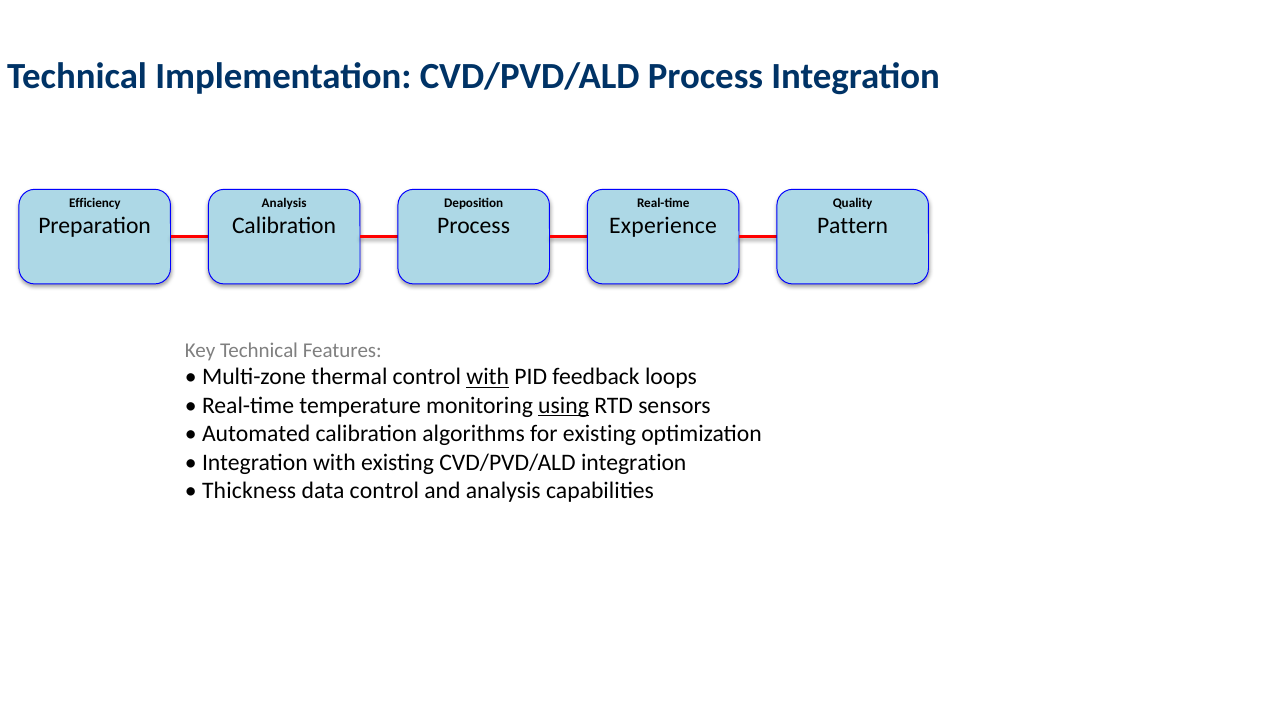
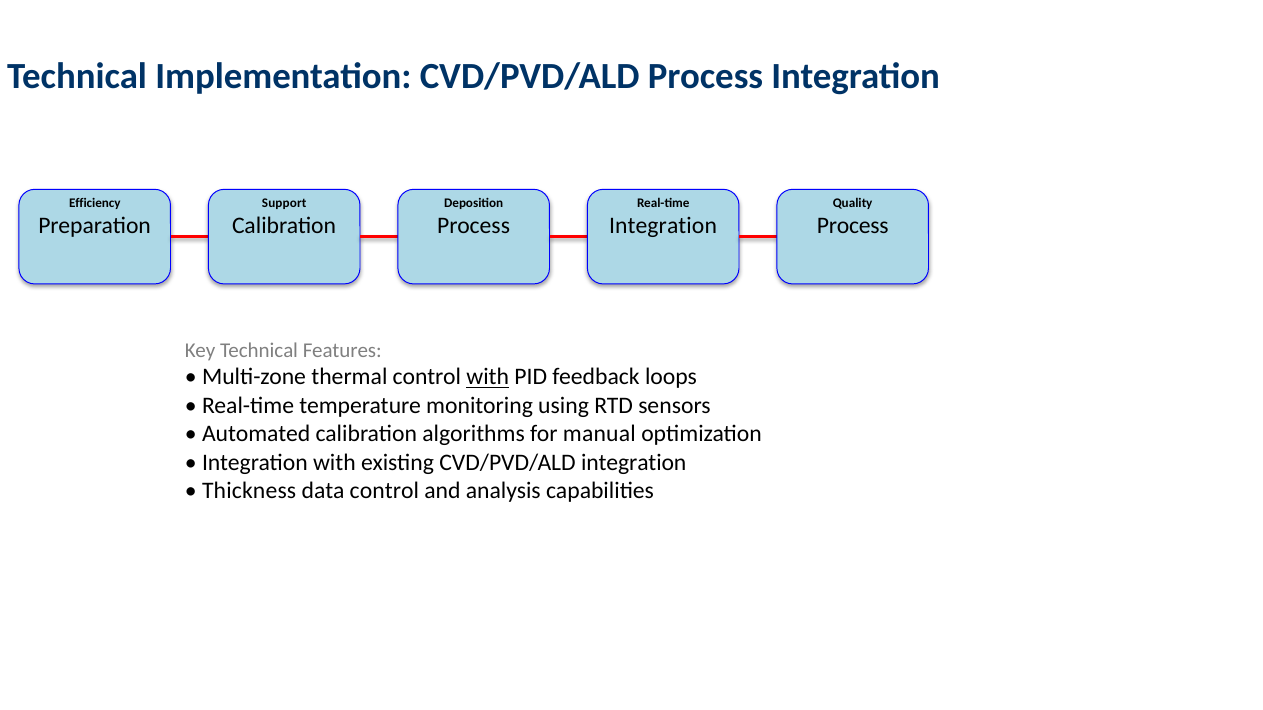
Analysis at (284, 203): Analysis -> Support
Experience at (663, 226): Experience -> Integration
Pattern at (853, 226): Pattern -> Process
using underline: present -> none
for existing: existing -> manual
